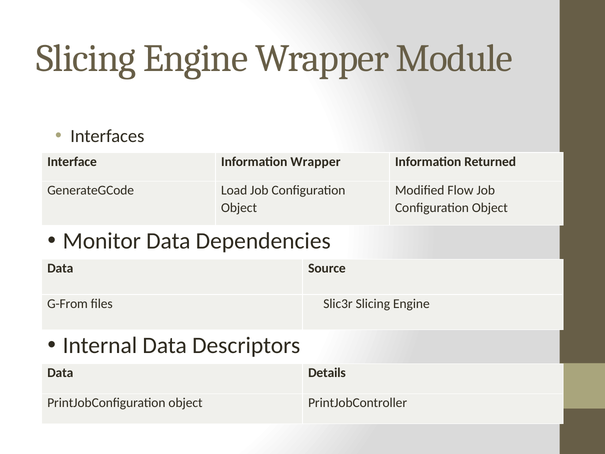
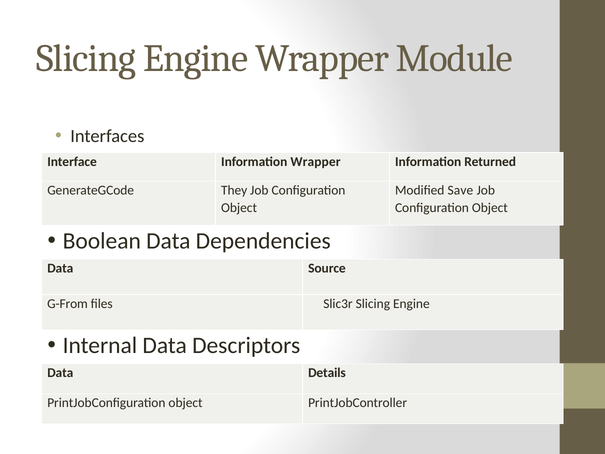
Load: Load -> They
Flow: Flow -> Save
Monitor: Monitor -> Boolean
